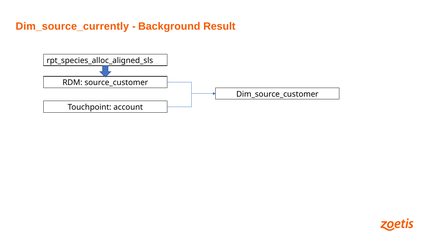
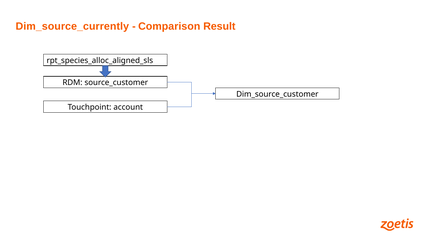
Background: Background -> Comparison
